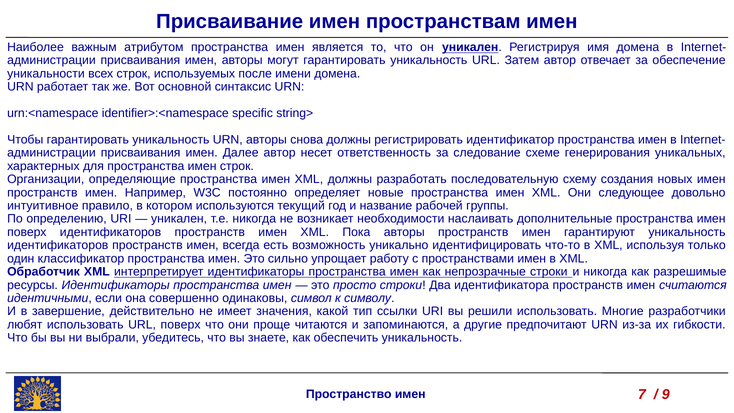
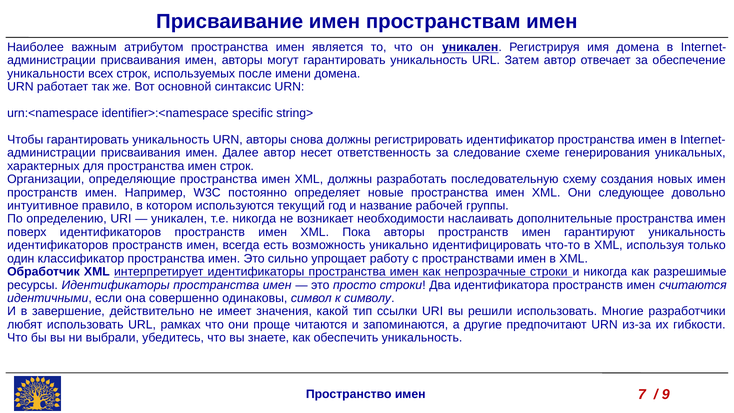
URL поверх: поверх -> рамках
